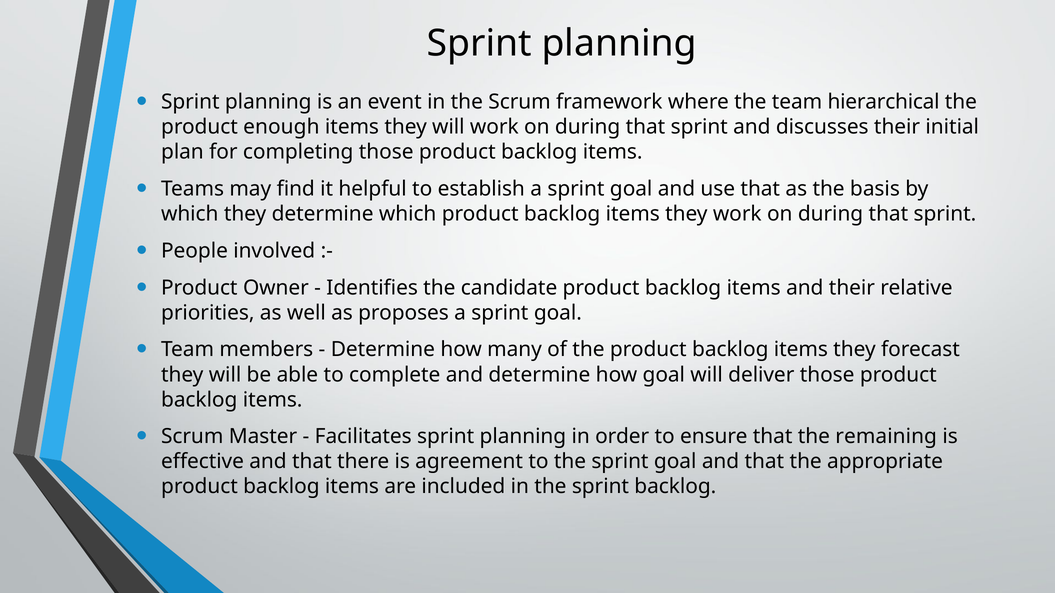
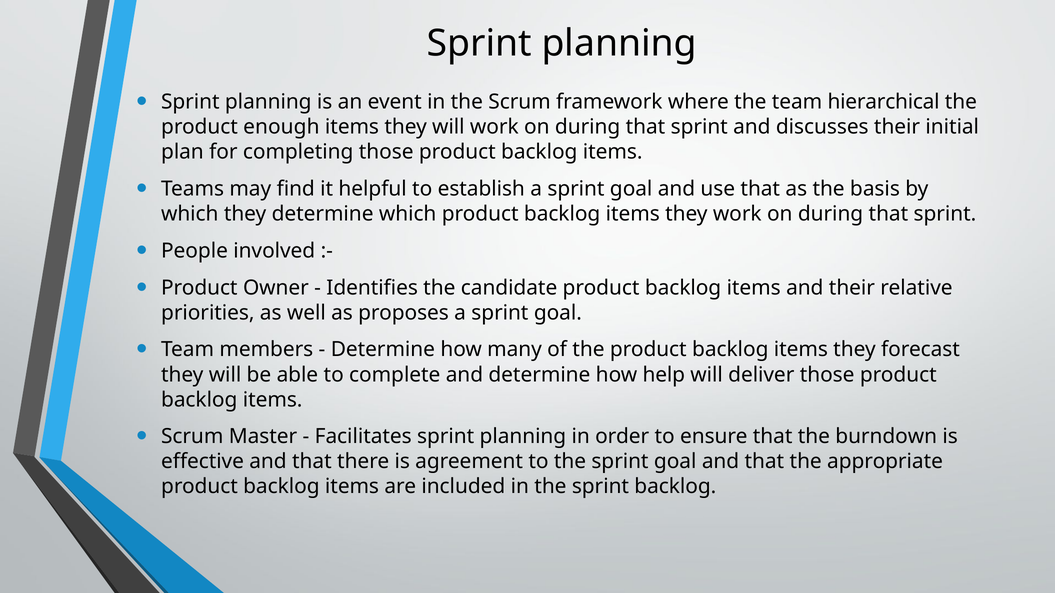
how goal: goal -> help
remaining: remaining -> burndown
